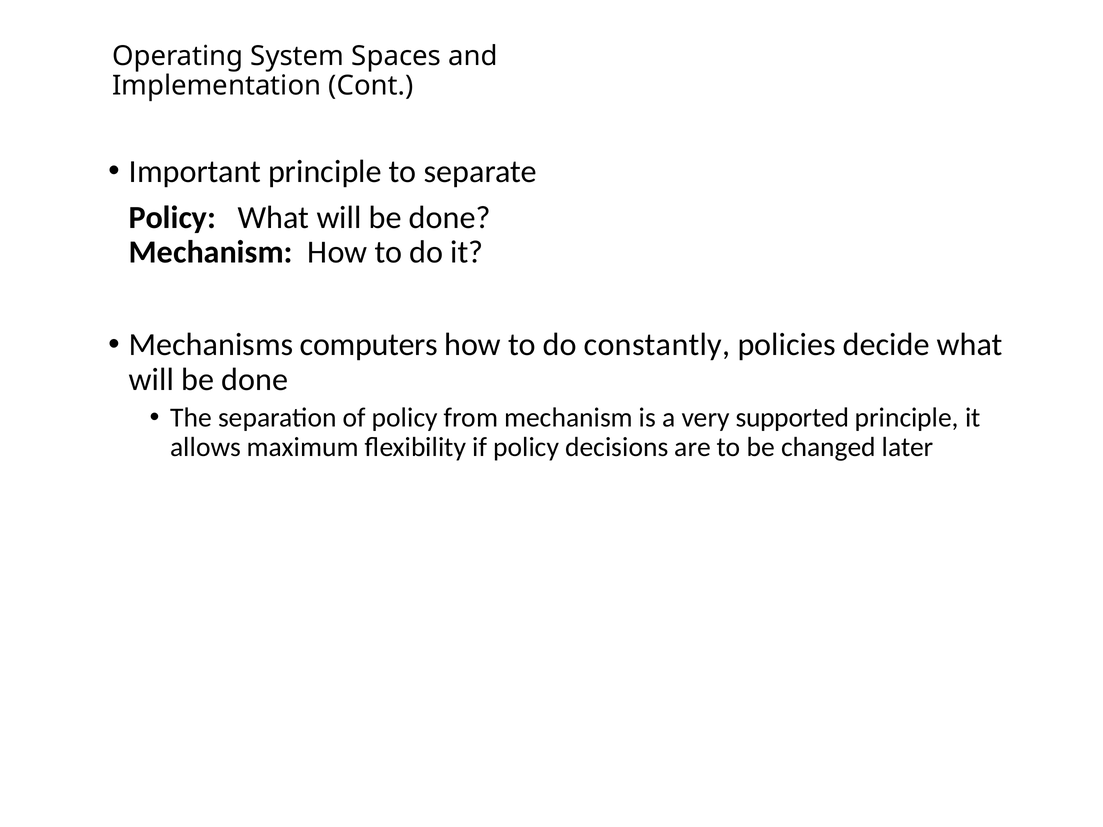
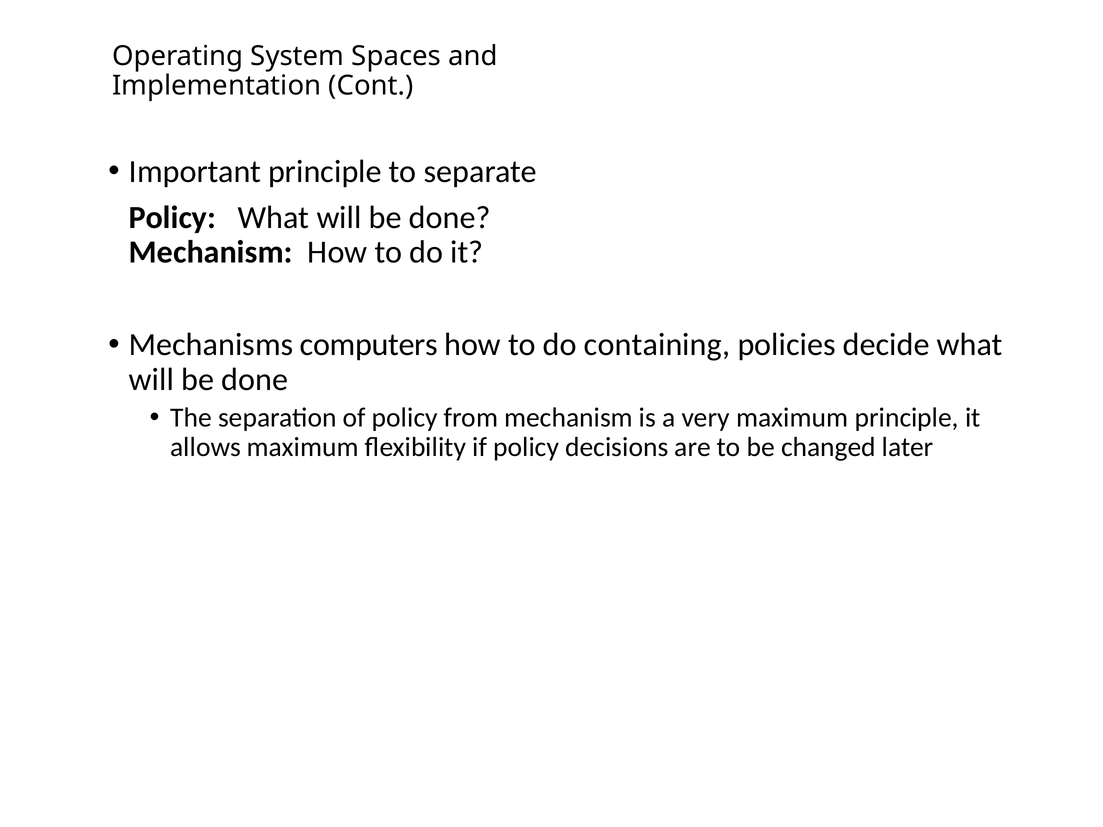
constantly: constantly -> containing
very supported: supported -> maximum
